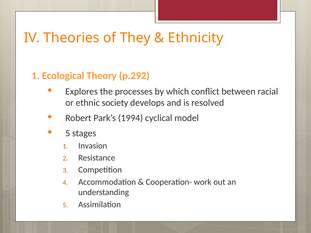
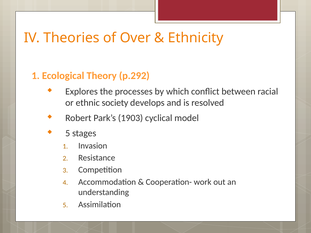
They: They -> Over
1994: 1994 -> 1903
